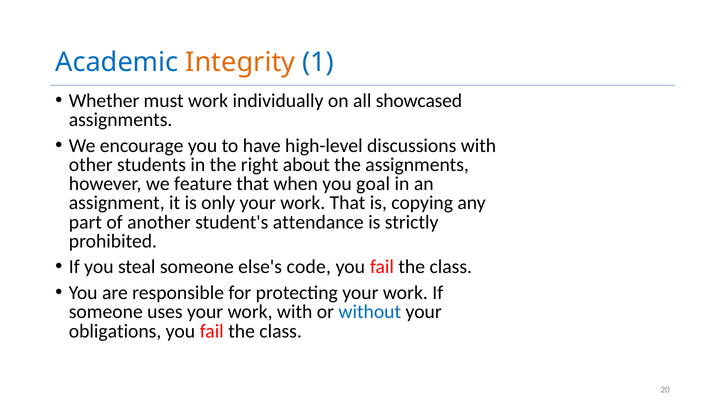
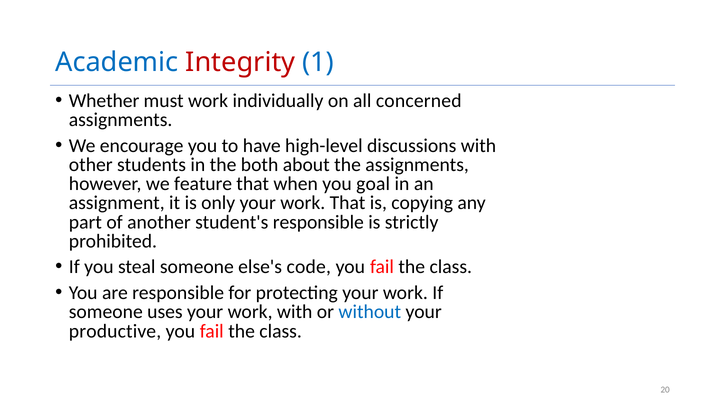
Integrity colour: orange -> red
showcased: showcased -> concerned
right: right -> both
student's attendance: attendance -> responsible
obligations: obligations -> productive
